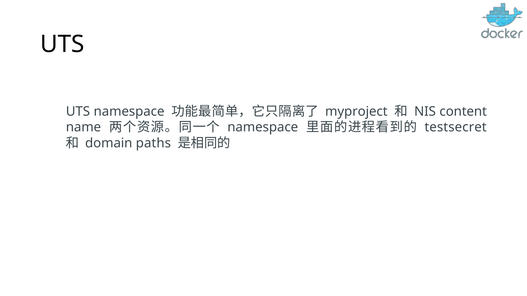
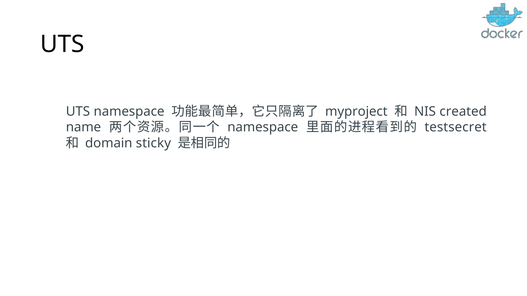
content: content -> created
paths: paths -> sticky
